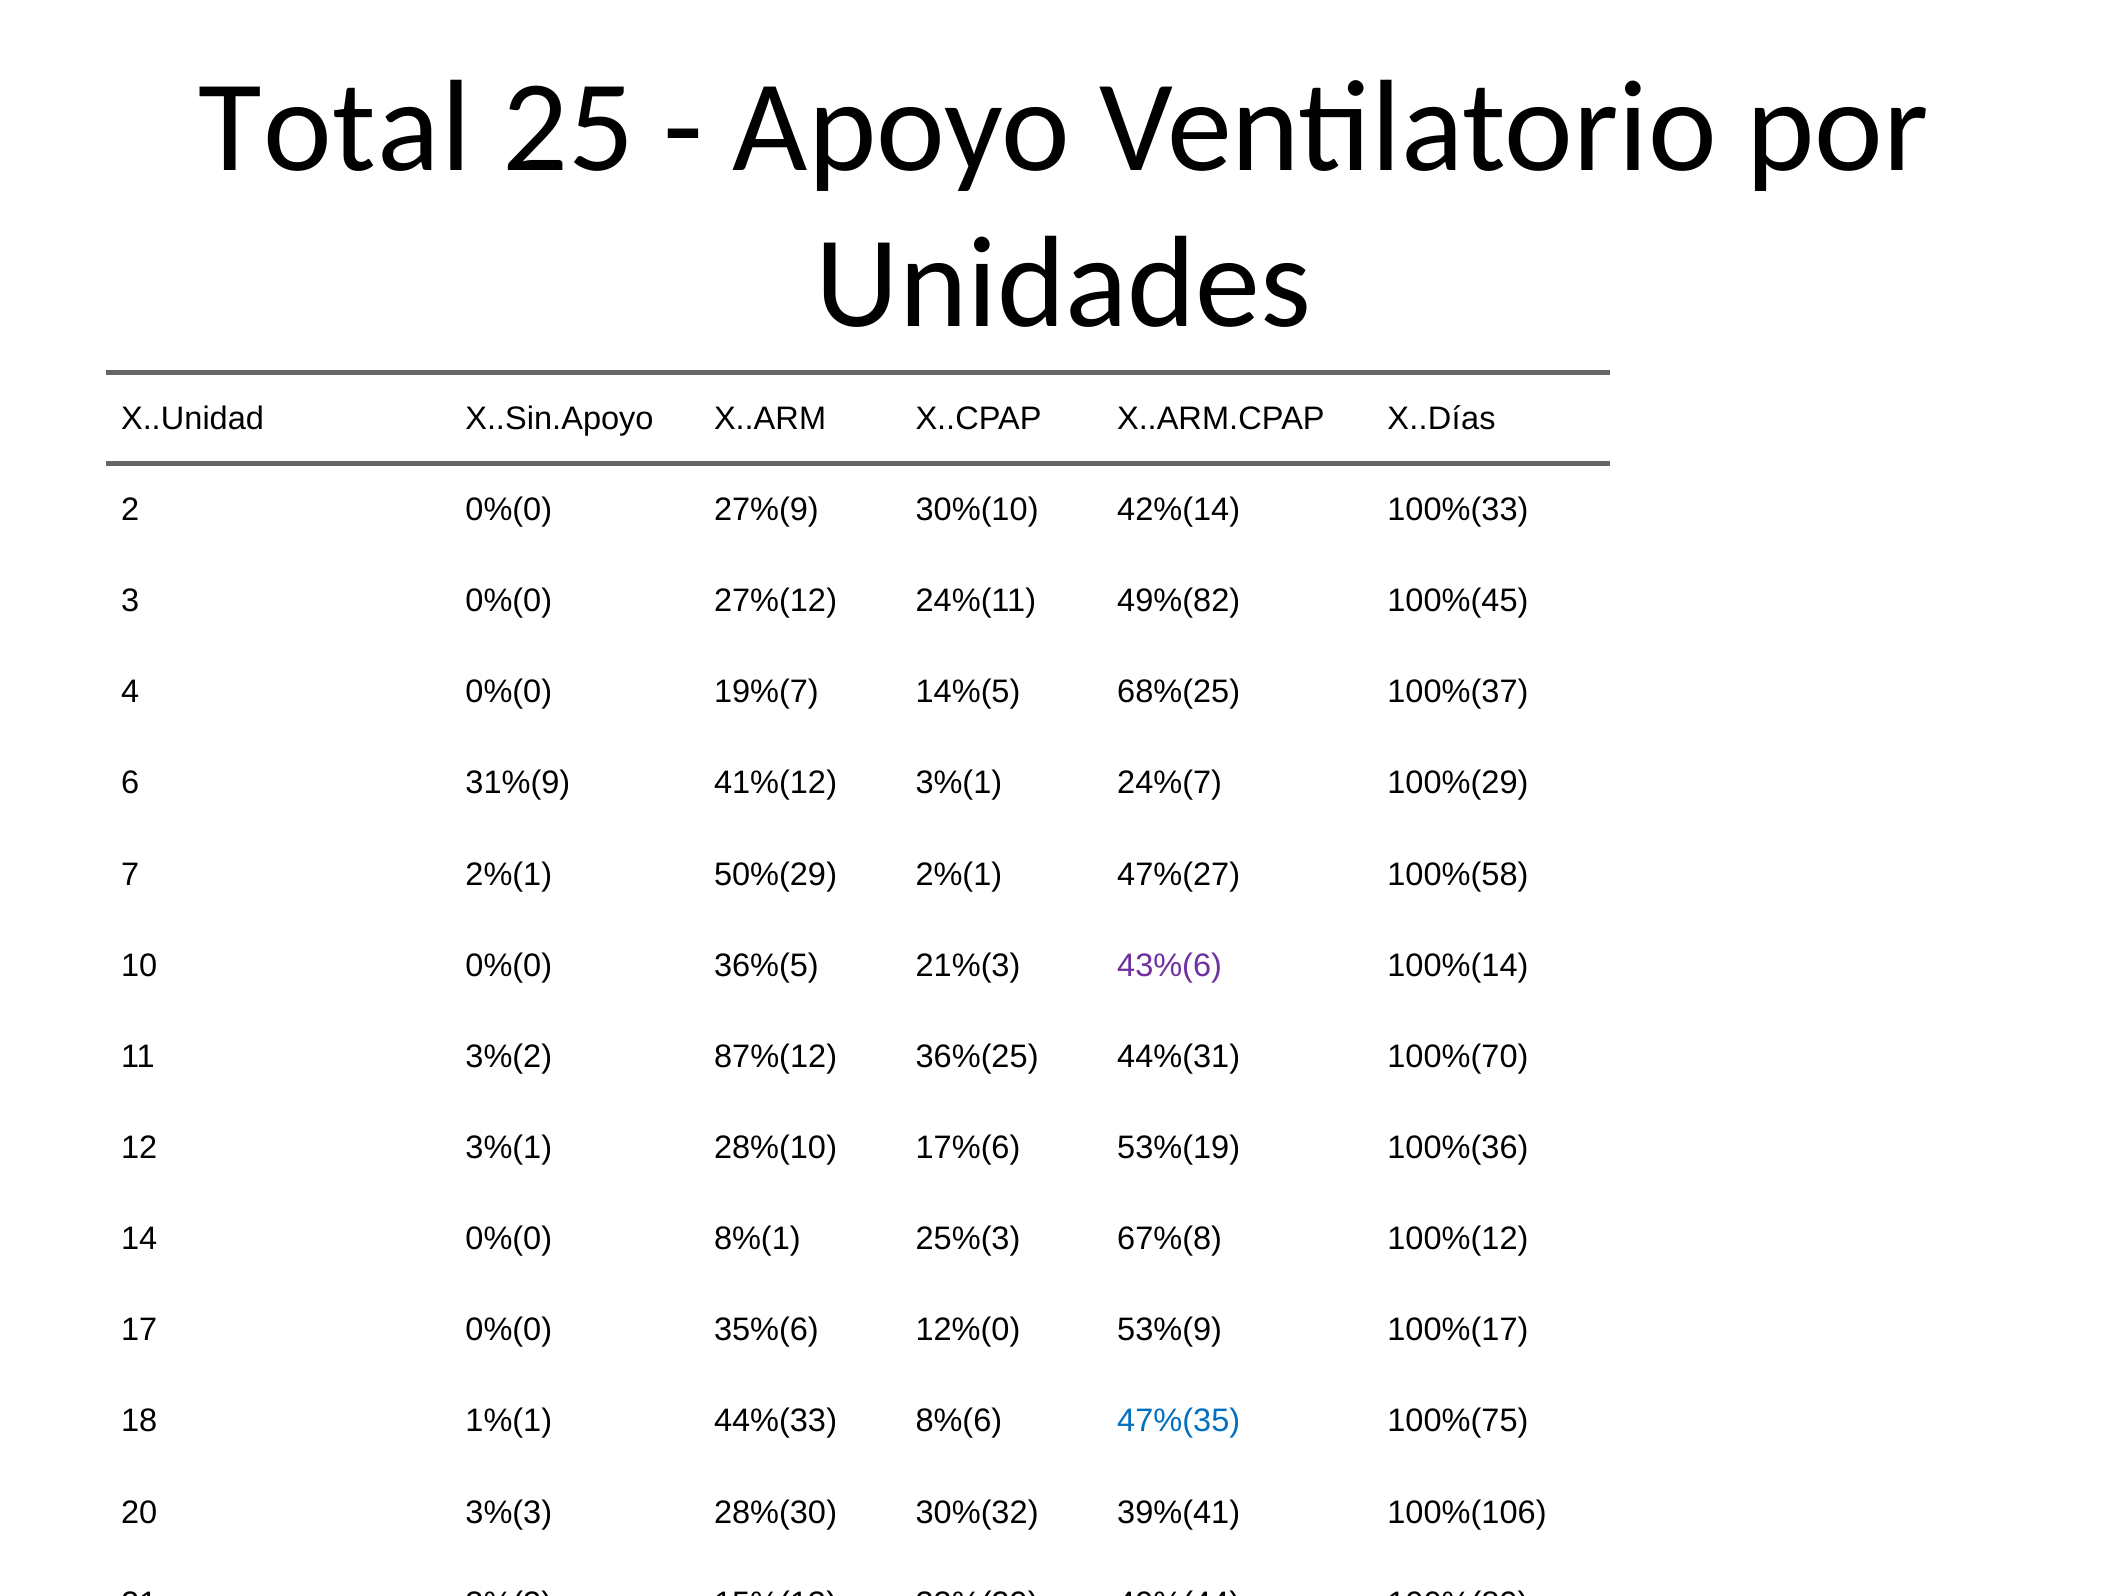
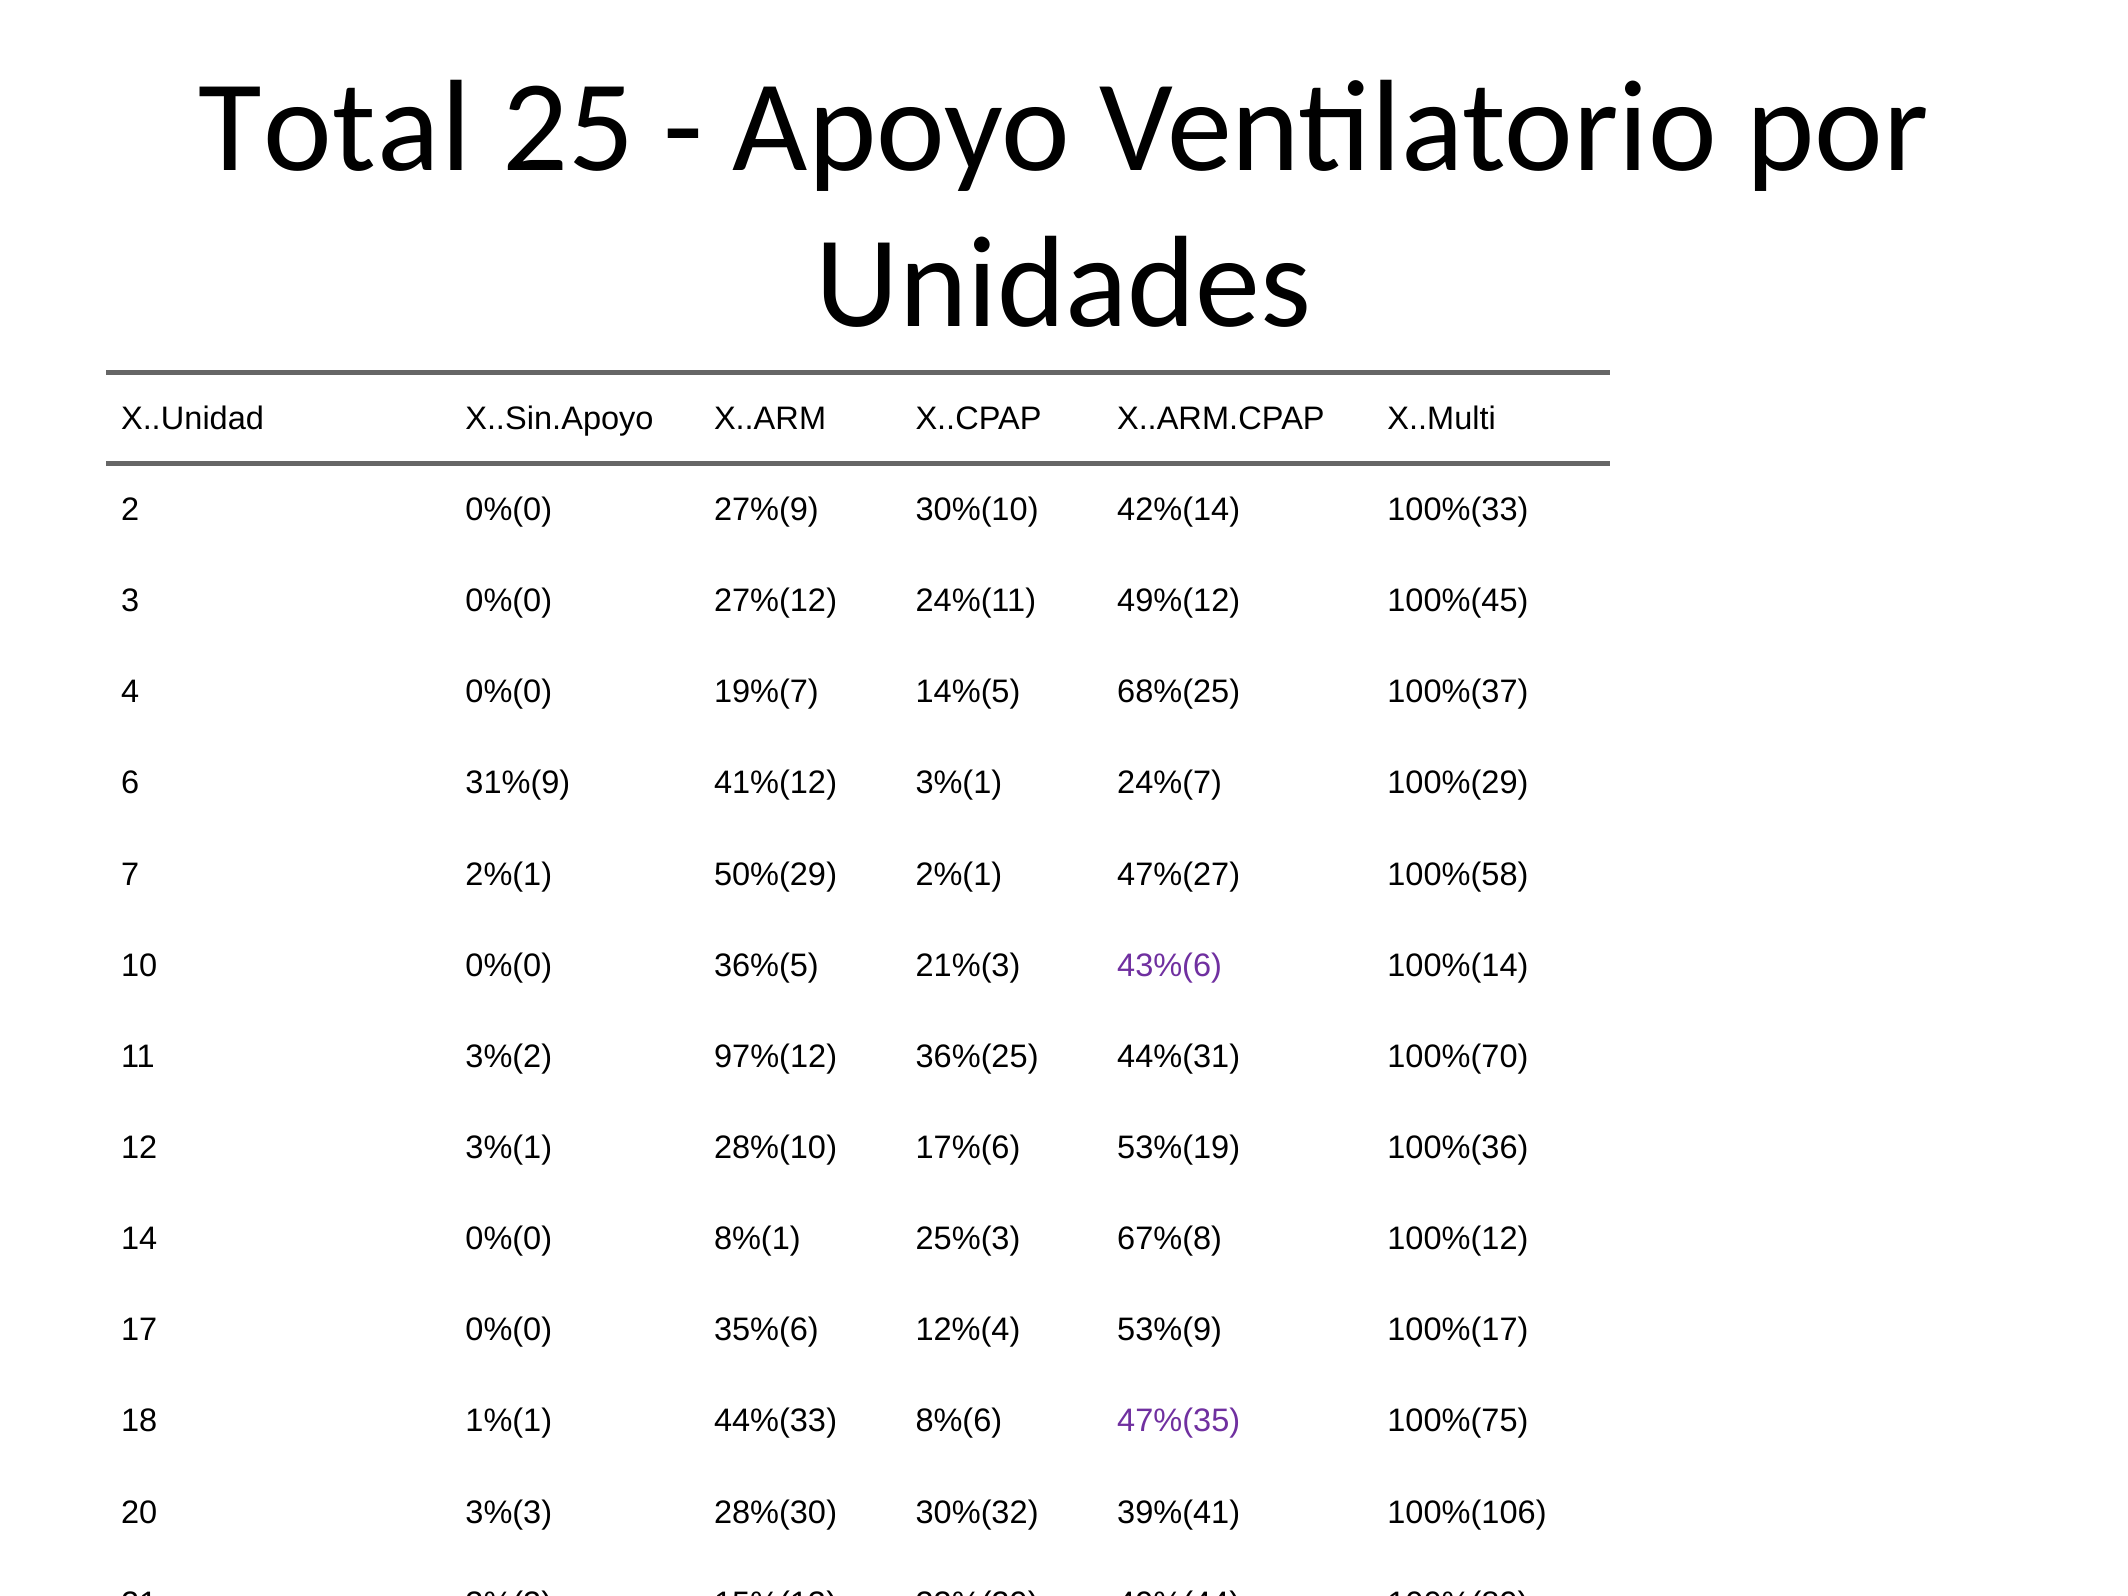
X..Días: X..Días -> X..Multi
49%(82: 49%(82 -> 49%(12
87%(12: 87%(12 -> 97%(12
12%(0: 12%(0 -> 12%(4
47%(35 colour: blue -> purple
